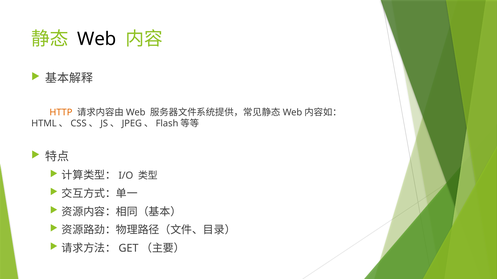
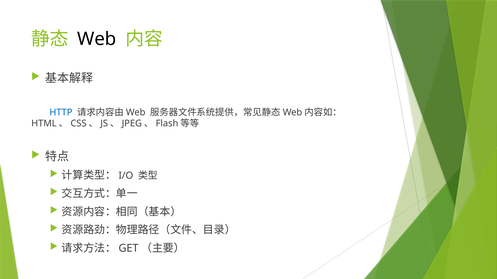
HTTP colour: orange -> blue
